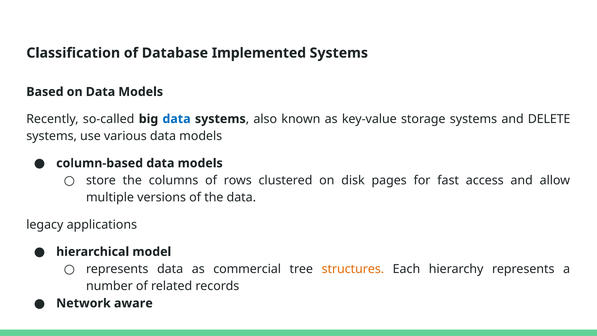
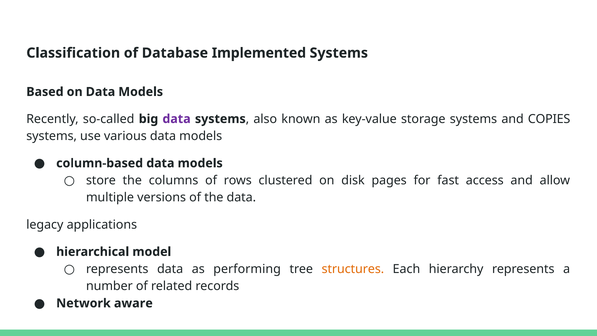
data at (177, 119) colour: blue -> purple
DELETE: DELETE -> COPIES
commercial: commercial -> performing
